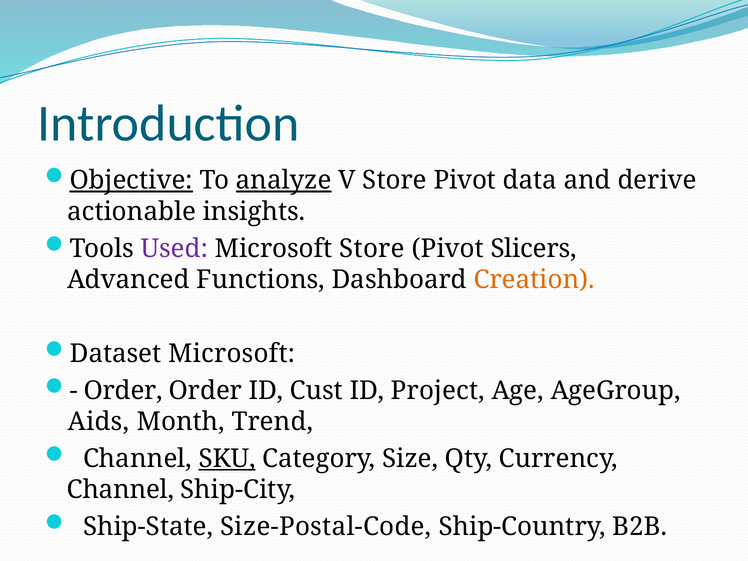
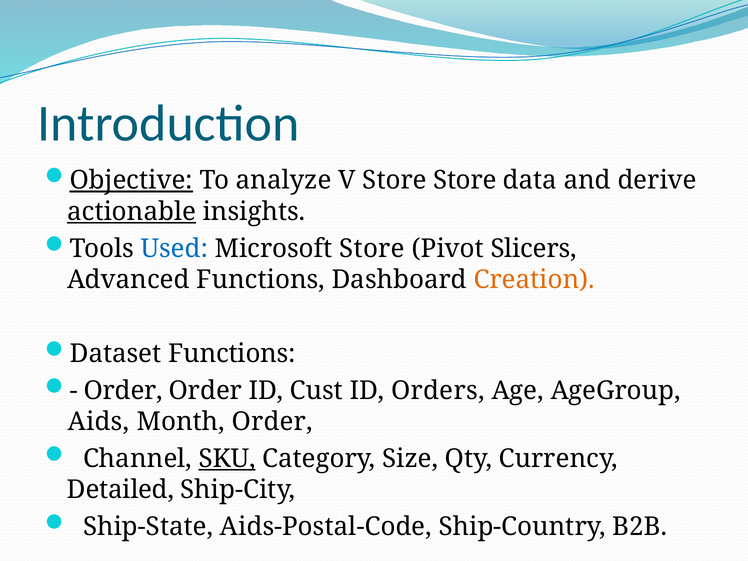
analyze underline: present -> none
V Store Pivot: Pivot -> Store
actionable underline: none -> present
Used colour: purple -> blue
Dataset Microsoft: Microsoft -> Functions
Project: Project -> Orders
Month Trend: Trend -> Order
Channel at (121, 490): Channel -> Detailed
Size-Postal-Code: Size-Postal-Code -> Aids-Postal-Code
